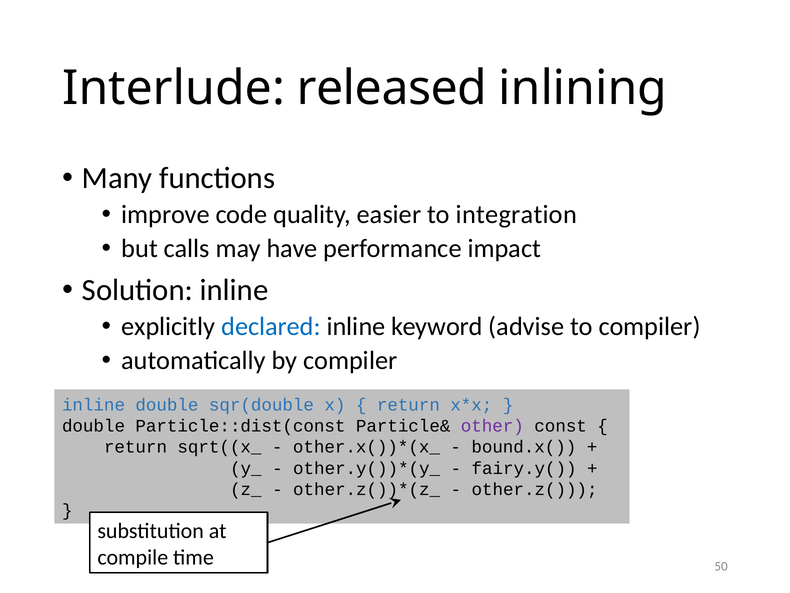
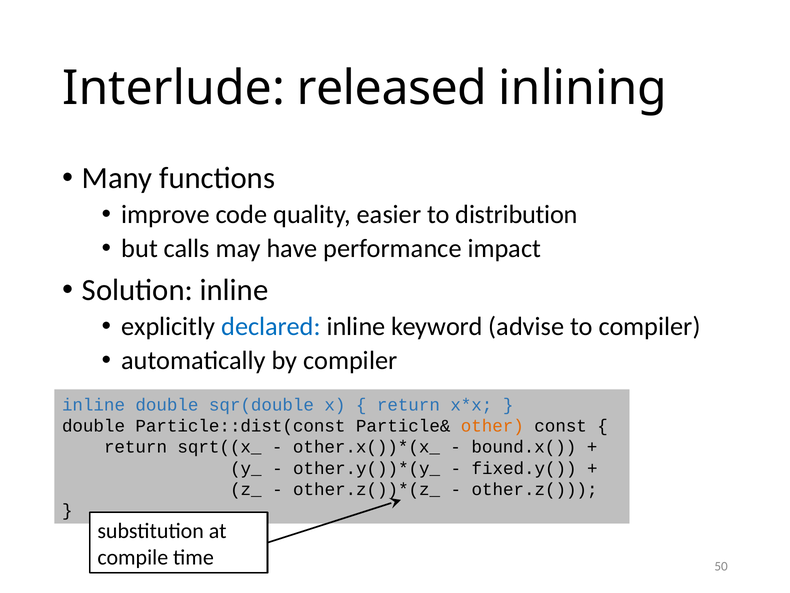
integration: integration -> distribution
other colour: purple -> orange
fairy.y(: fairy.y( -> fixed.y(
